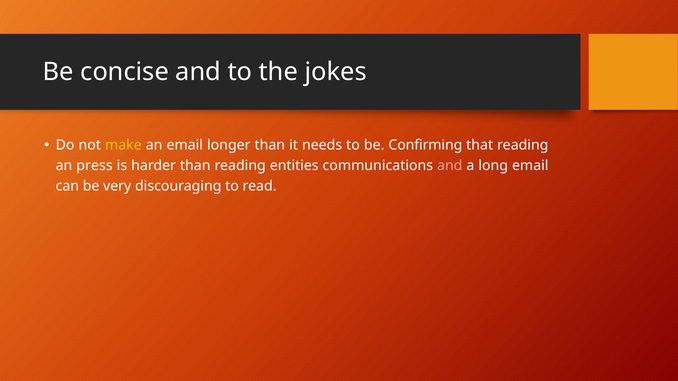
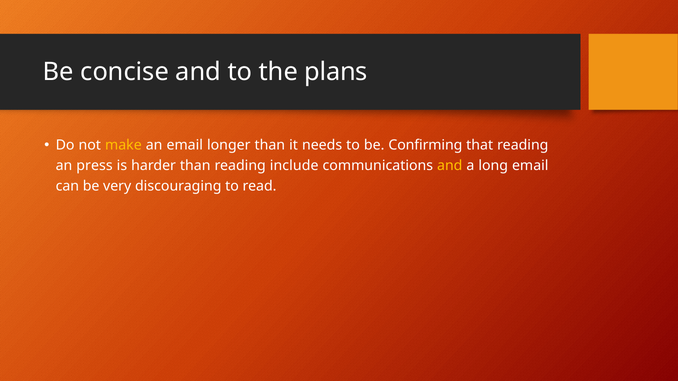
jokes: jokes -> plans
entities: entities -> include
and at (450, 166) colour: pink -> yellow
